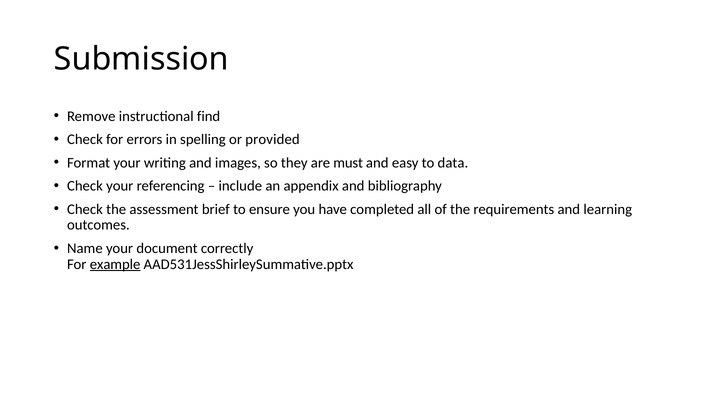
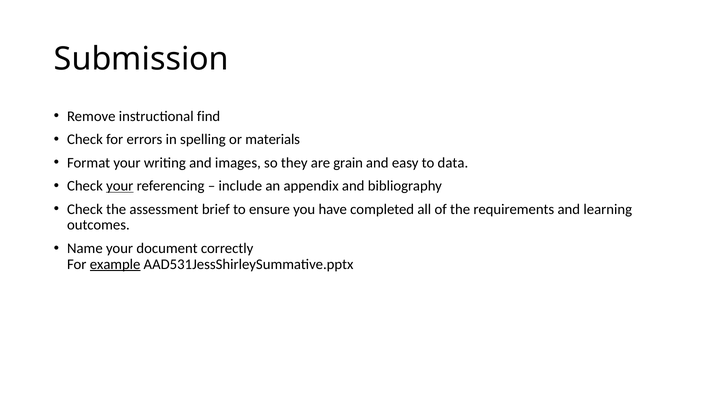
provided: provided -> materials
must: must -> grain
your at (120, 186) underline: none -> present
